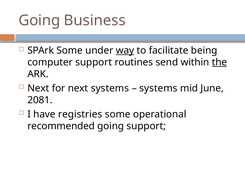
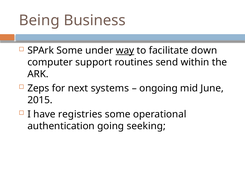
Going at (39, 20): Going -> Being
being: being -> down
the underline: present -> none
Next at (38, 89): Next -> Zeps
systems at (158, 89): systems -> ongoing
2081: 2081 -> 2015
recommended: recommended -> authentication
going support: support -> seeking
